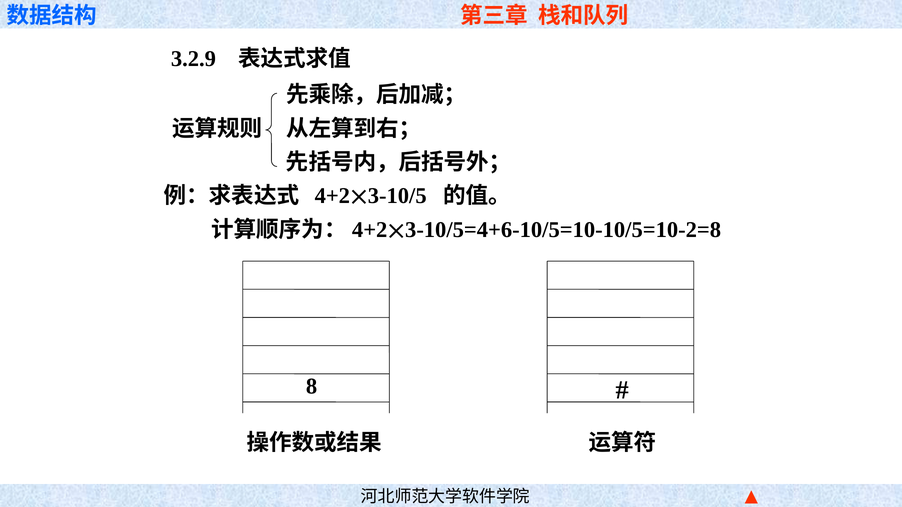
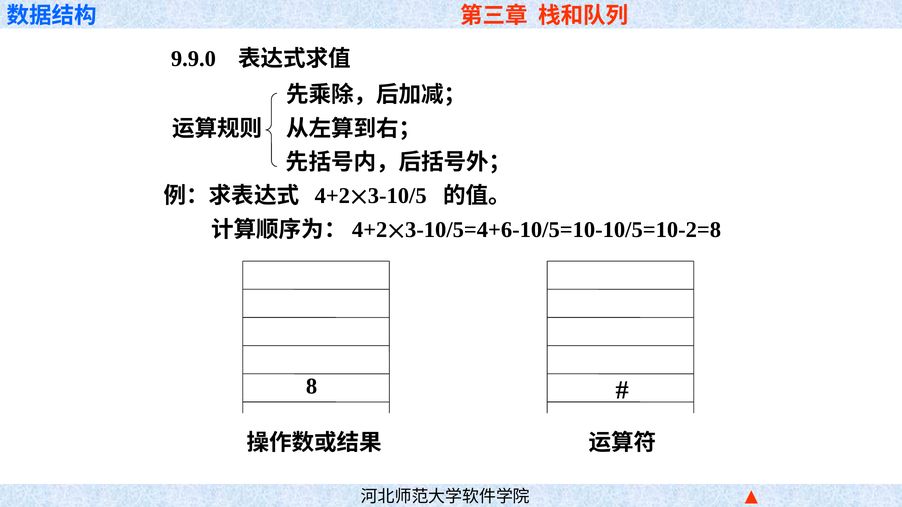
3.2.9: 3.2.9 -> 9.9.0
